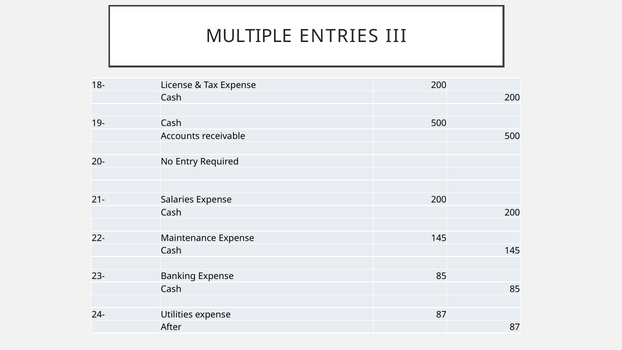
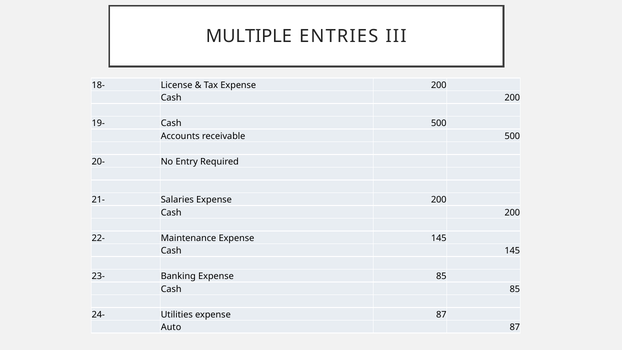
After: After -> Auto
